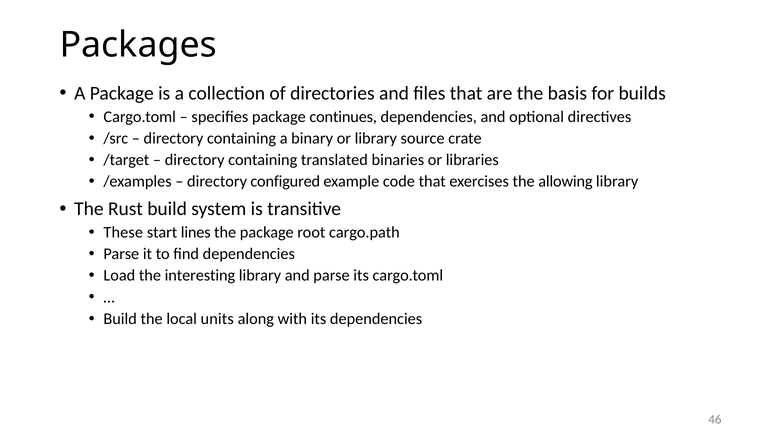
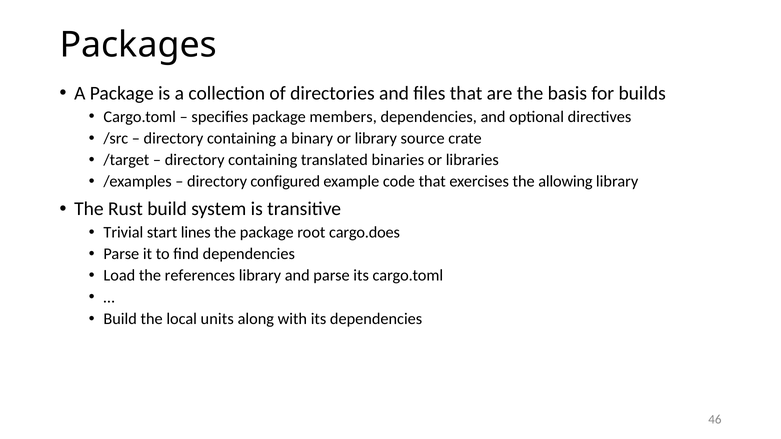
continues: continues -> members
These: These -> Trivial
cargo.path: cargo.path -> cargo.does
interesting: interesting -> references
